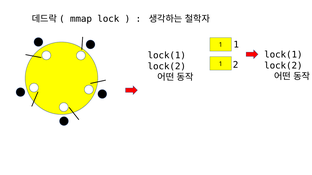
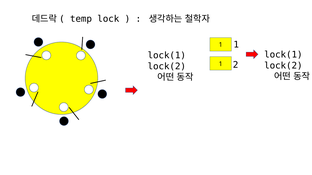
mmap: mmap -> temp
